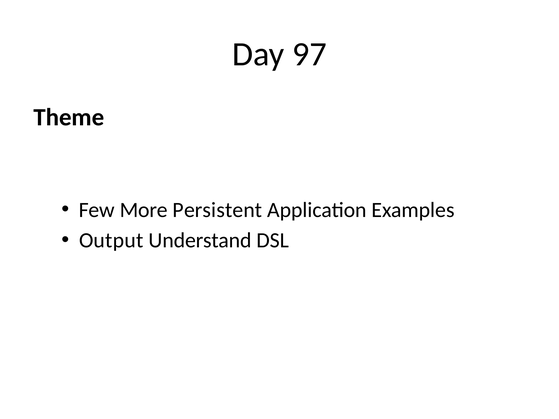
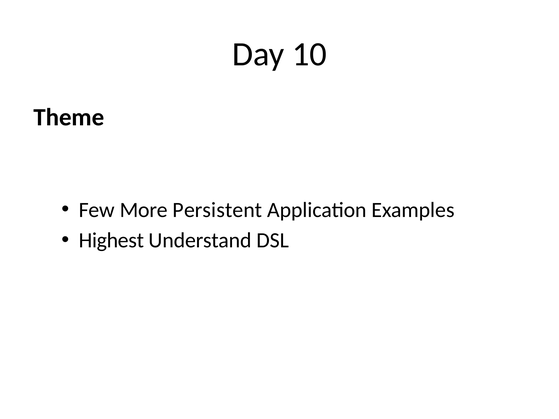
97: 97 -> 10
Output: Output -> Highest
